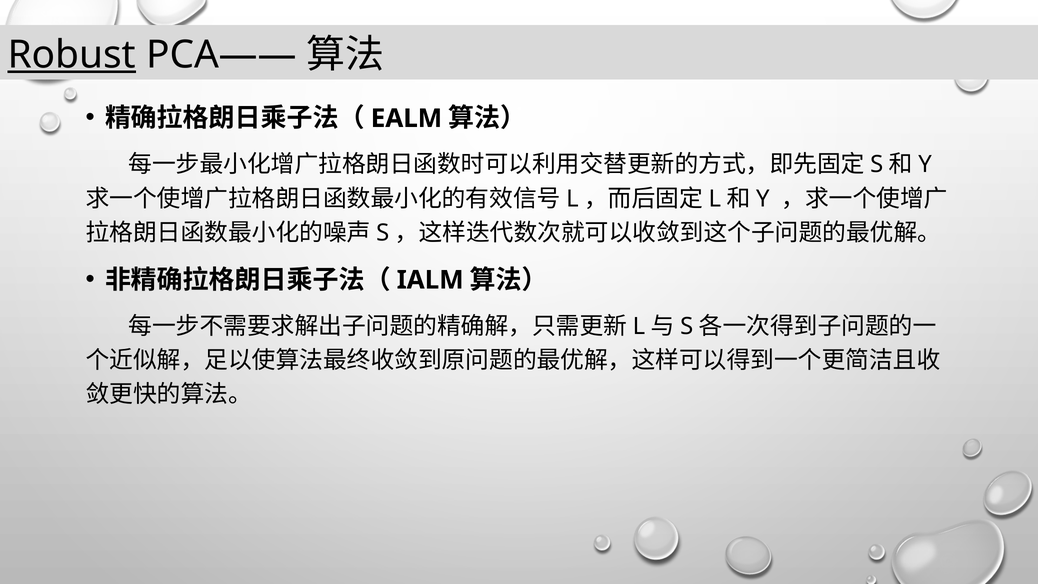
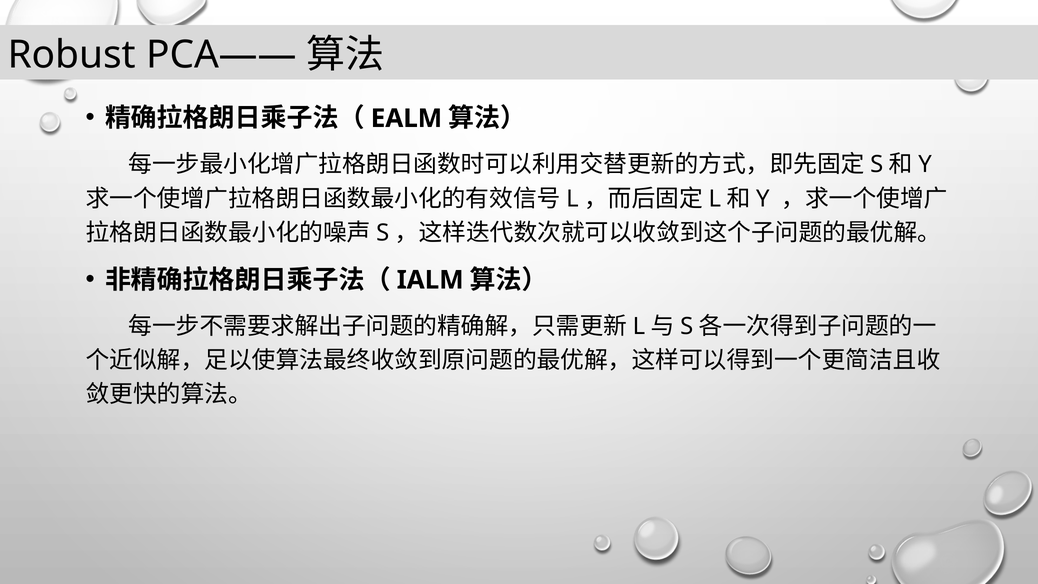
Robust underline: present -> none
